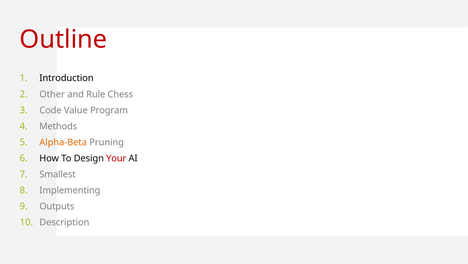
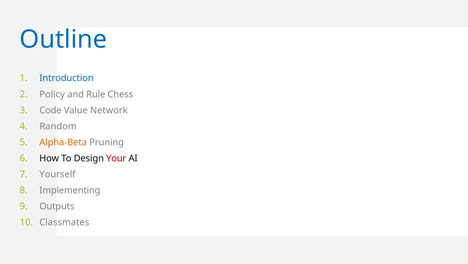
Outline colour: red -> blue
Introduction colour: black -> blue
Other: Other -> Policy
Program: Program -> Network
Methods: Methods -> Random
Smallest: Smallest -> Yourself
Description: Description -> Classmates
